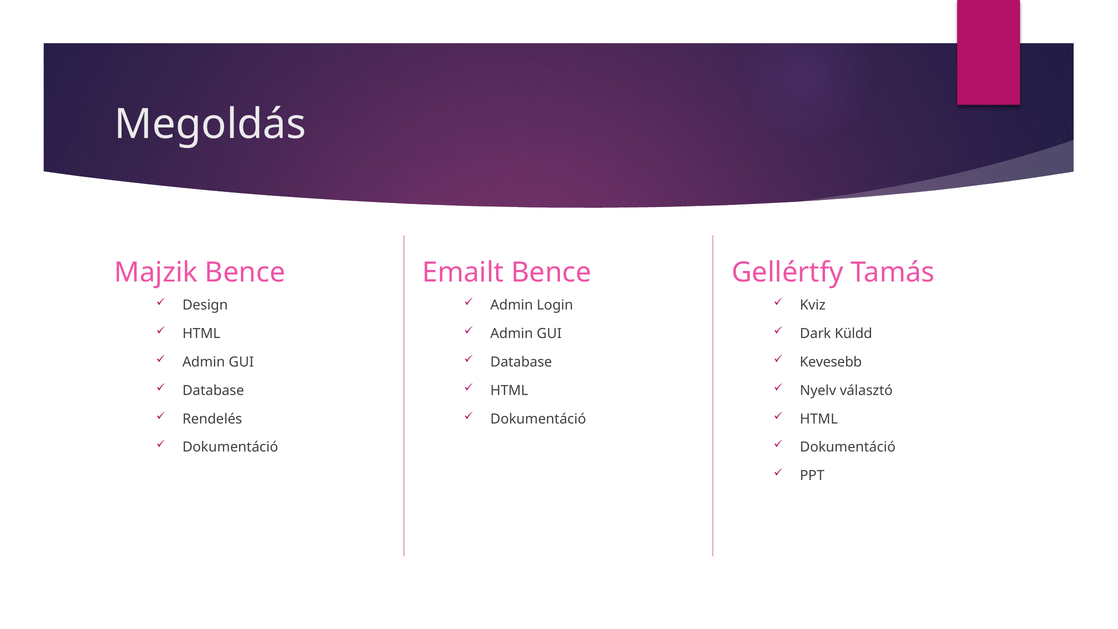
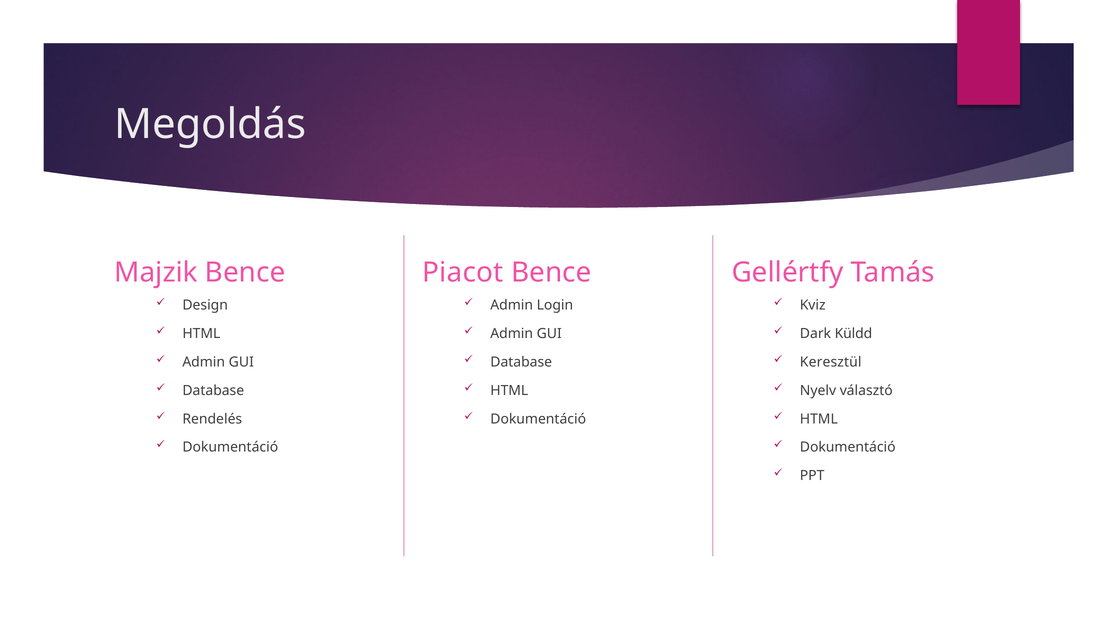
Emailt: Emailt -> Piacot
Kevesebb: Kevesebb -> Keresztül
